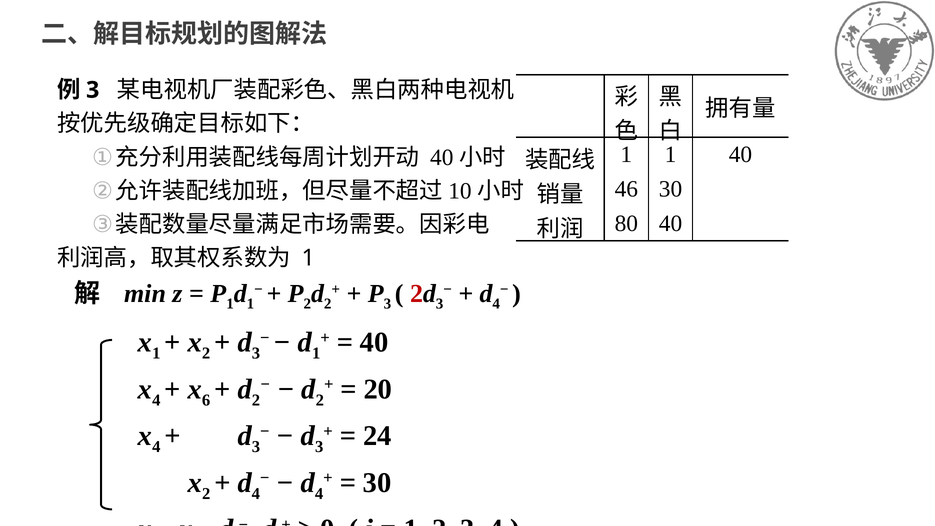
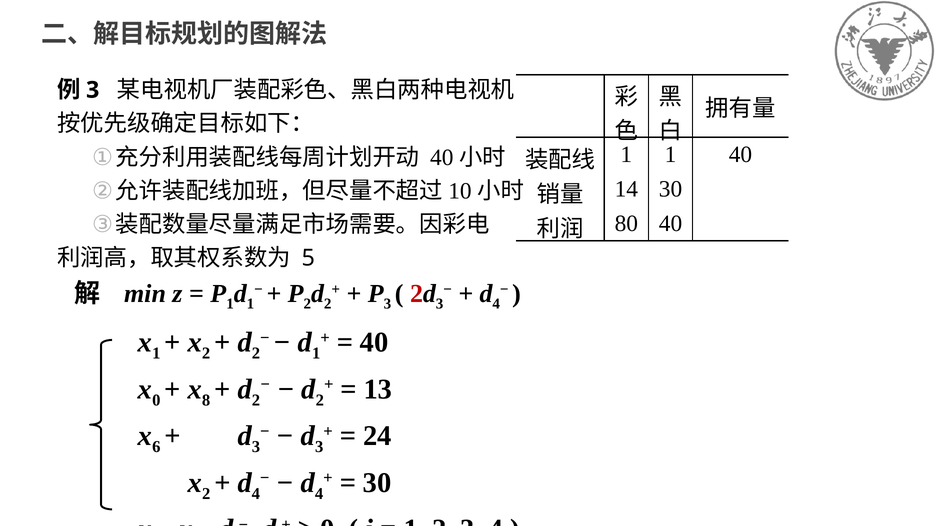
46: 46 -> 14
1 at (308, 258): 1 -> 5
3 at (256, 353): 3 -> 2
4 at (156, 400): 4 -> 0
6: 6 -> 8
20: 20 -> 13
4 at (156, 447): 4 -> 6
